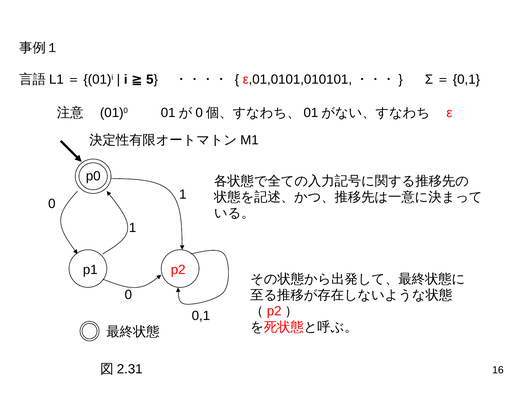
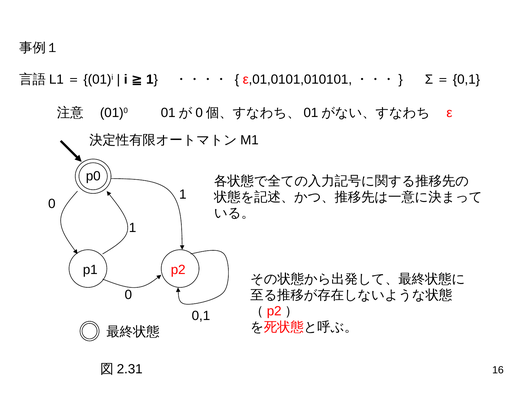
i 5: 5 -> 1
